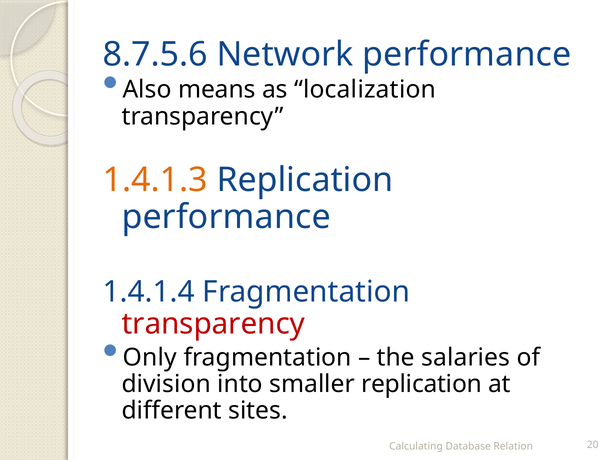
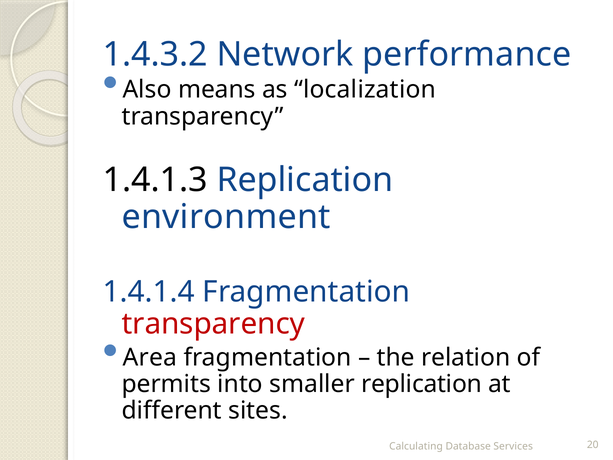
8.7.5.6: 8.7.5.6 -> 1.4.3.2
1.4.1.3 colour: orange -> black
performance at (226, 217): performance -> environment
Only: Only -> Area
salaries: salaries -> relation
division: division -> permits
Relation: Relation -> Services
